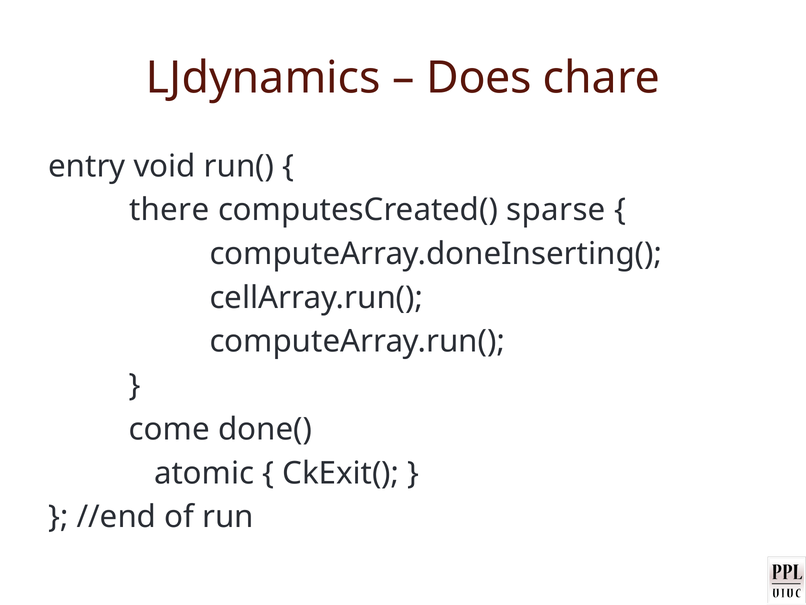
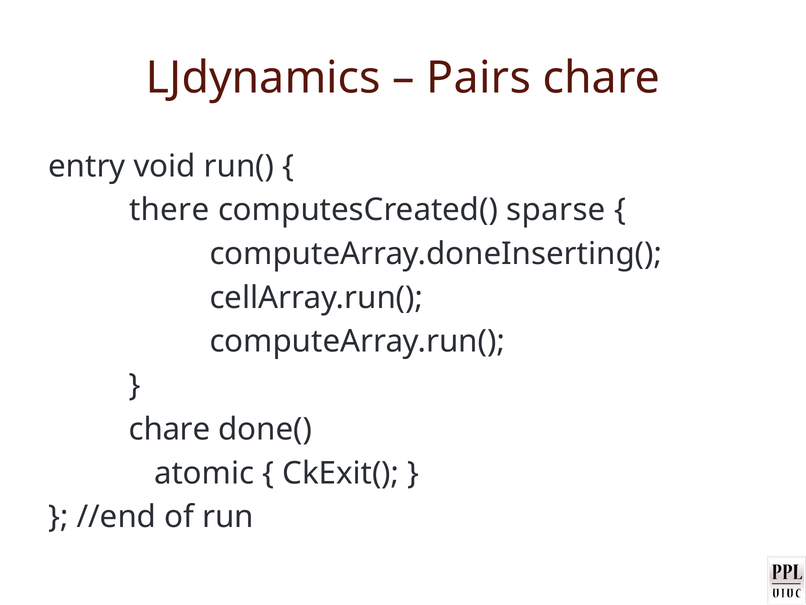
Does: Does -> Pairs
come at (169, 429): come -> chare
